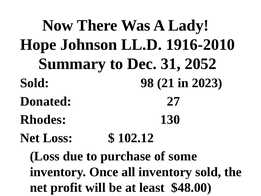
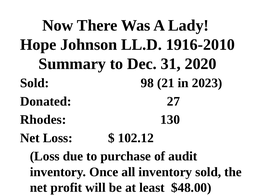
2052: 2052 -> 2020
some: some -> audit
